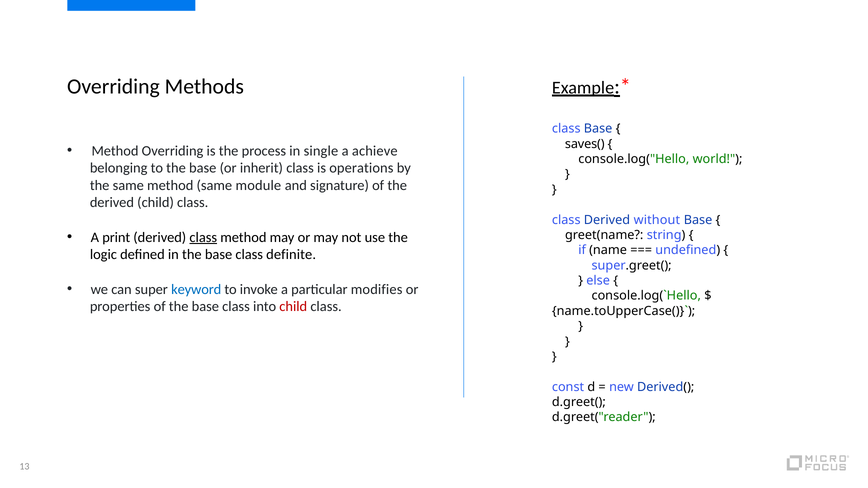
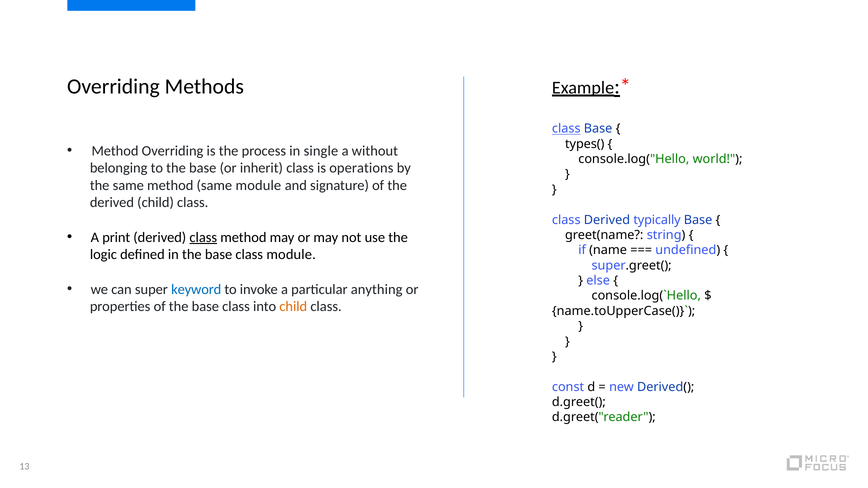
class at (566, 129) underline: none -> present
saves(: saves( -> types(
achieve: achieve -> without
without: without -> typically
class definite: definite -> module
modifies: modifies -> anything
child at (293, 307) colour: red -> orange
